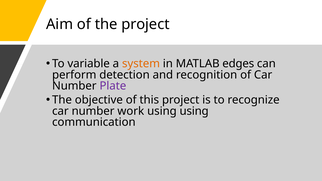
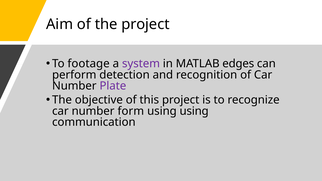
variable: variable -> footage
system colour: orange -> purple
work: work -> form
